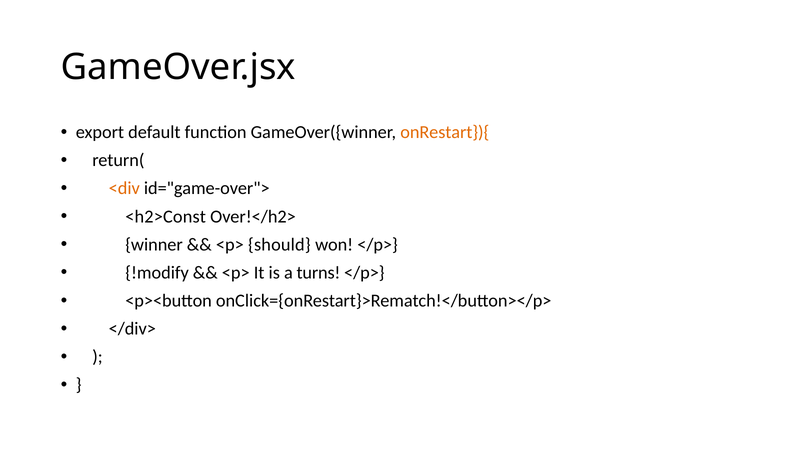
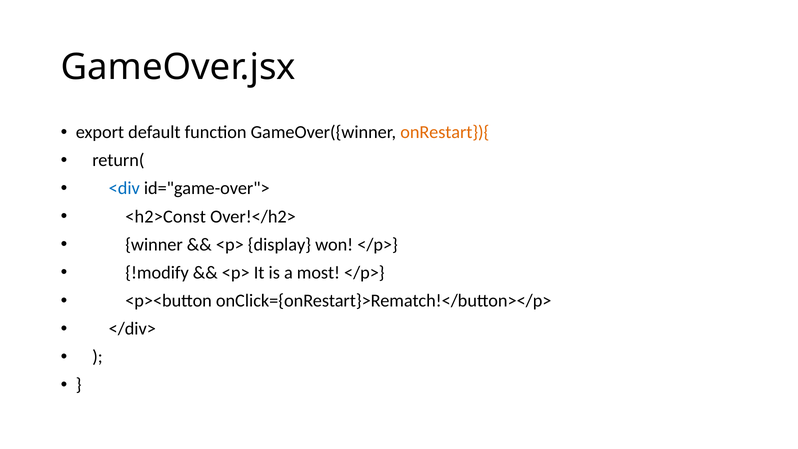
<div colour: orange -> blue
should: should -> display
turns: turns -> most
